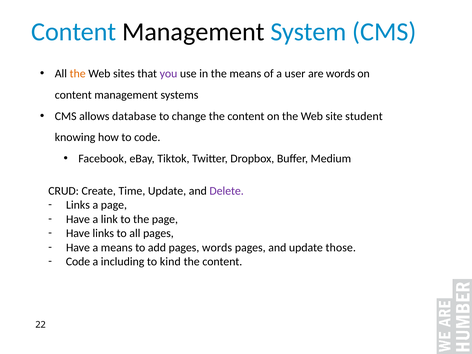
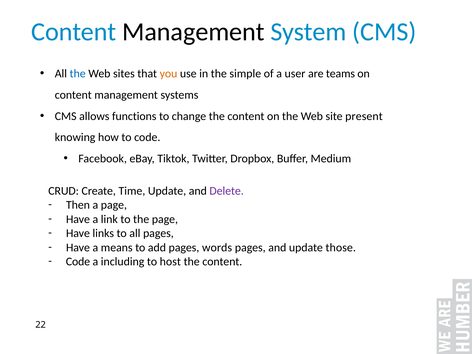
the at (78, 74) colour: orange -> blue
you colour: purple -> orange
the means: means -> simple
are words: words -> teams
database: database -> functions
student: student -> present
Links at (78, 205): Links -> Then
kind: kind -> host
